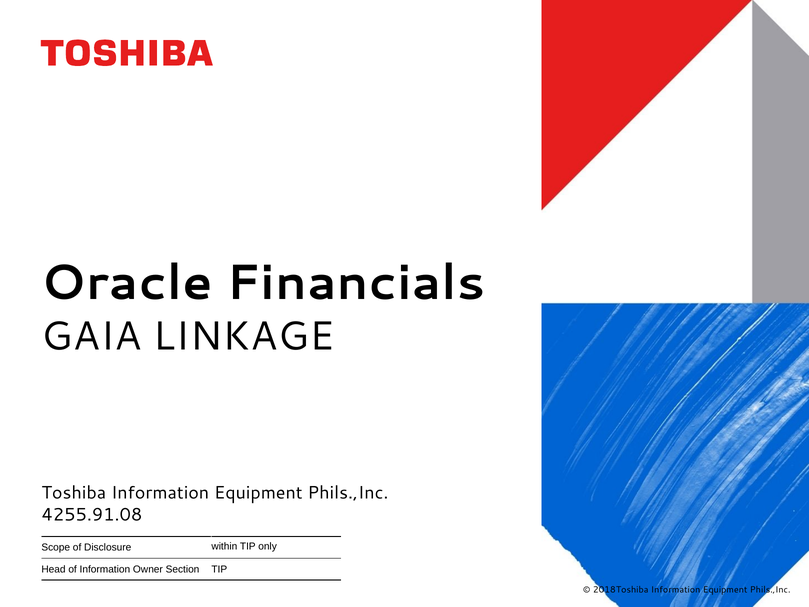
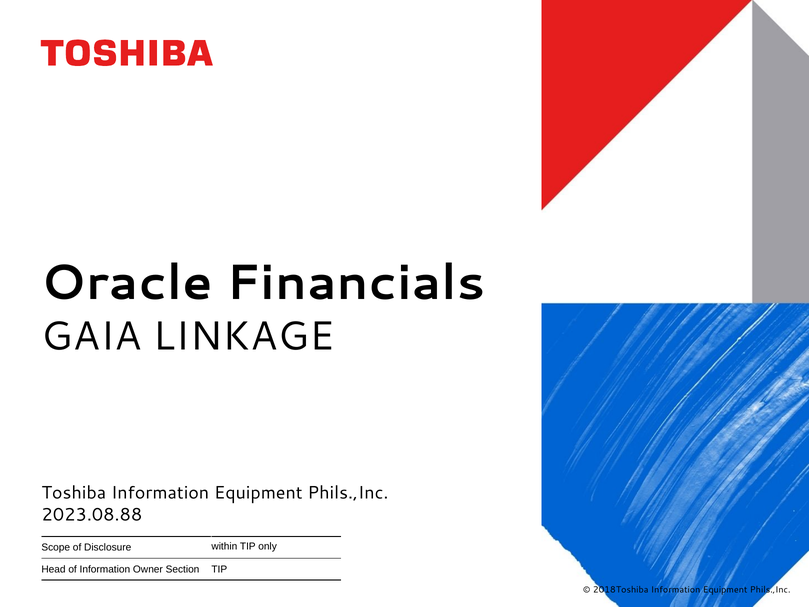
4255.91.08: 4255.91.08 -> 2023.08.88
